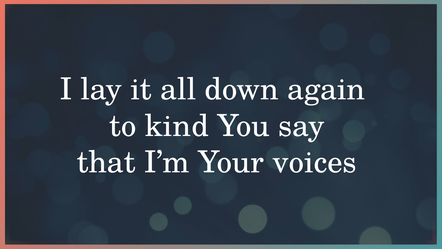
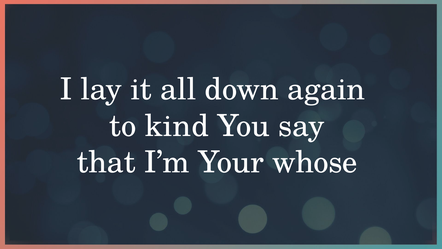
voices: voices -> whose
